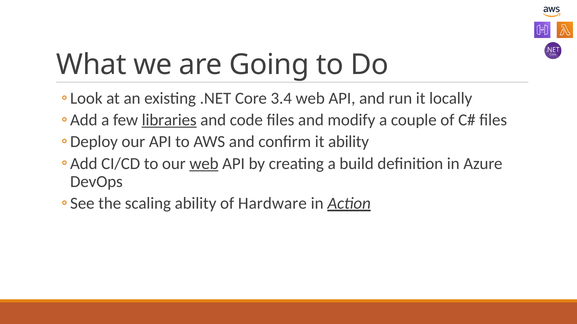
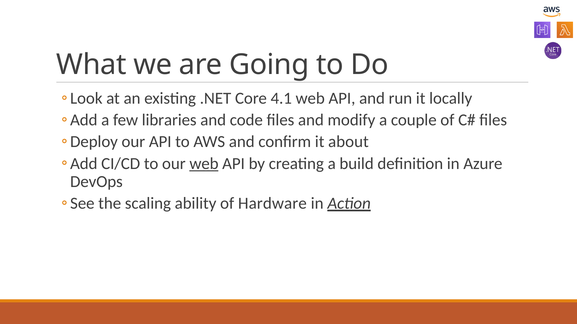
3.4: 3.4 -> 4.1
libraries underline: present -> none
it ability: ability -> about
